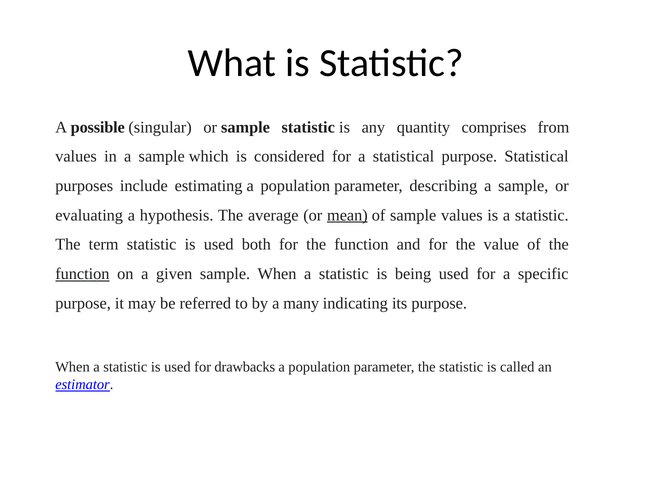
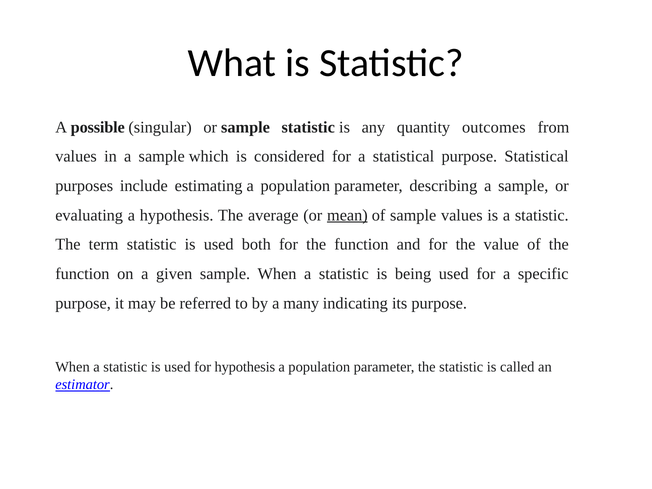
comprises: comprises -> outcomes
function at (82, 274) underline: present -> none
for drawbacks: drawbacks -> hypothesis
